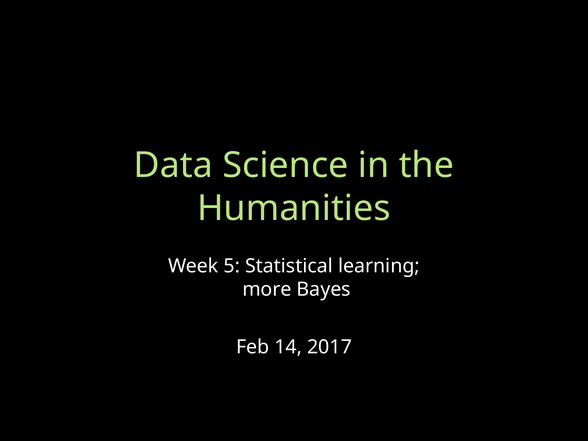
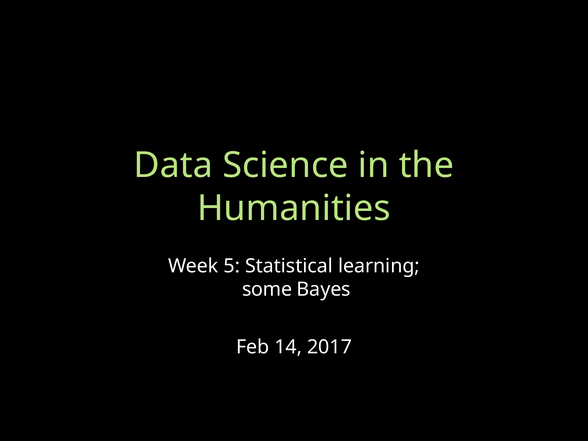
more: more -> some
